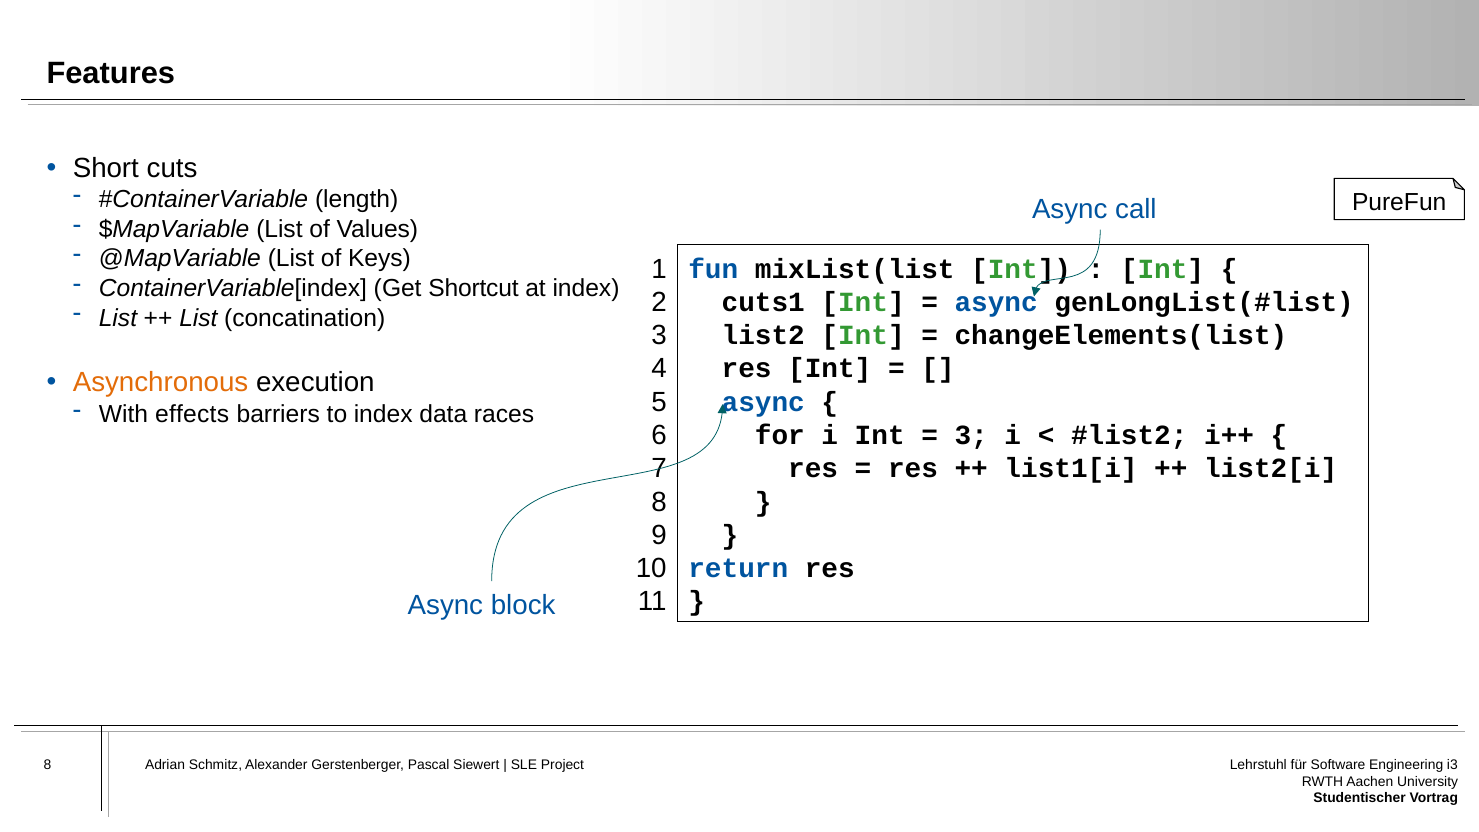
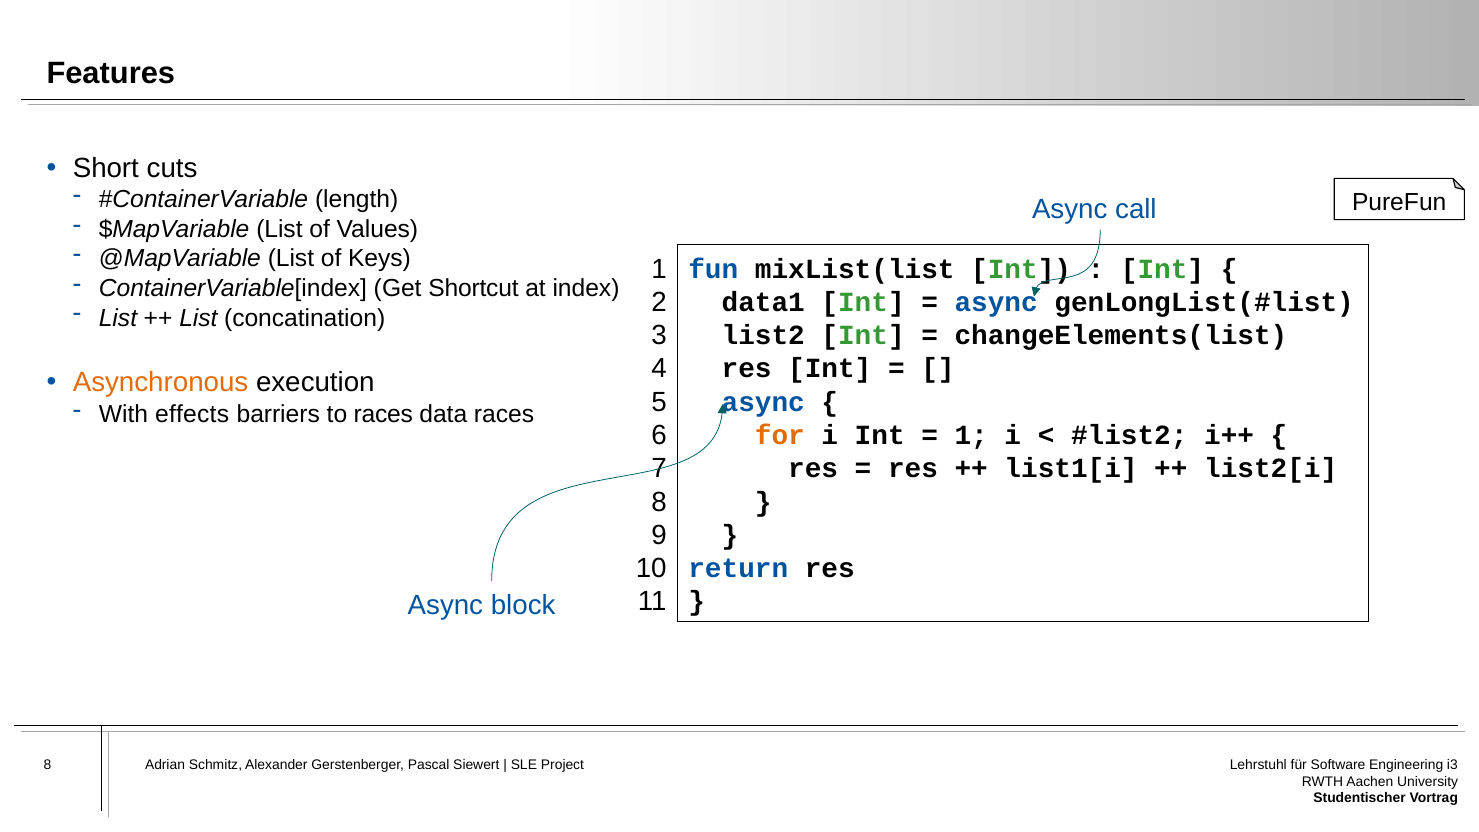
cuts1: cuts1 -> data1
to index: index -> races
for colour: black -> orange
3 at (971, 435): 3 -> 1
